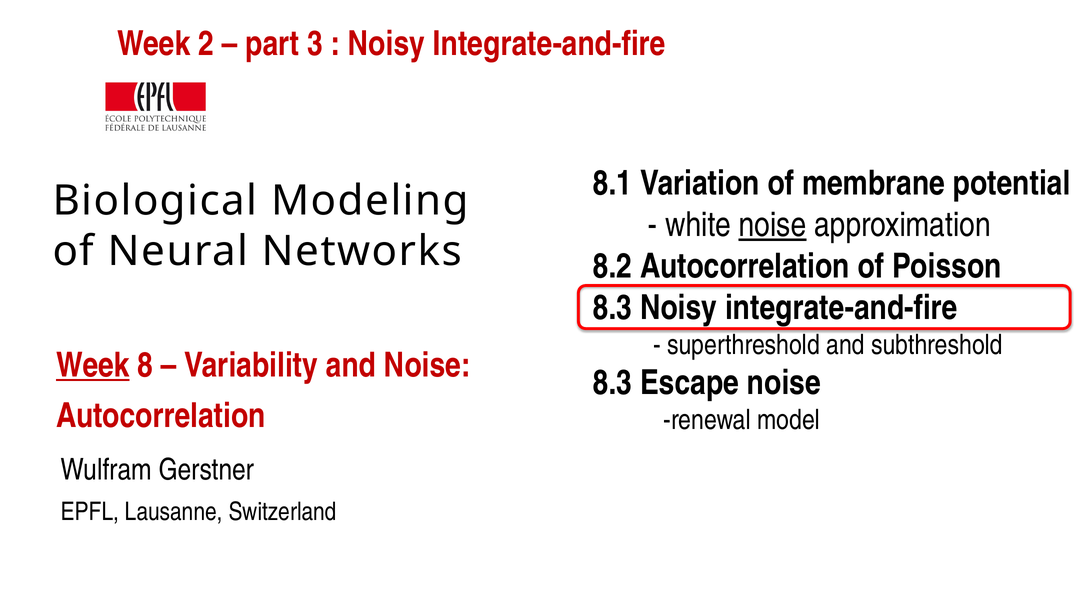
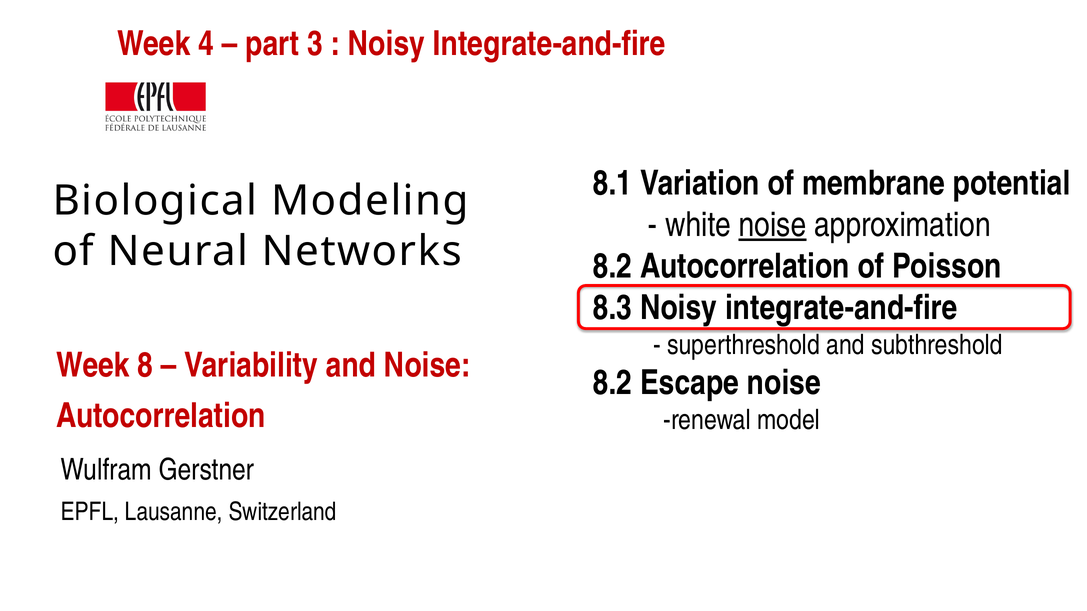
2: 2 -> 4
Week at (93, 366) underline: present -> none
8.3 at (613, 383): 8.3 -> 8.2
